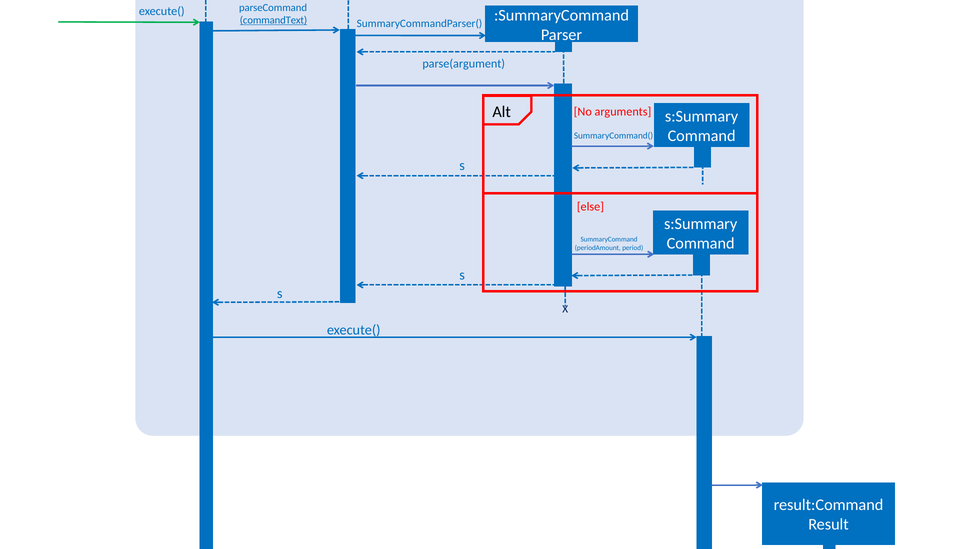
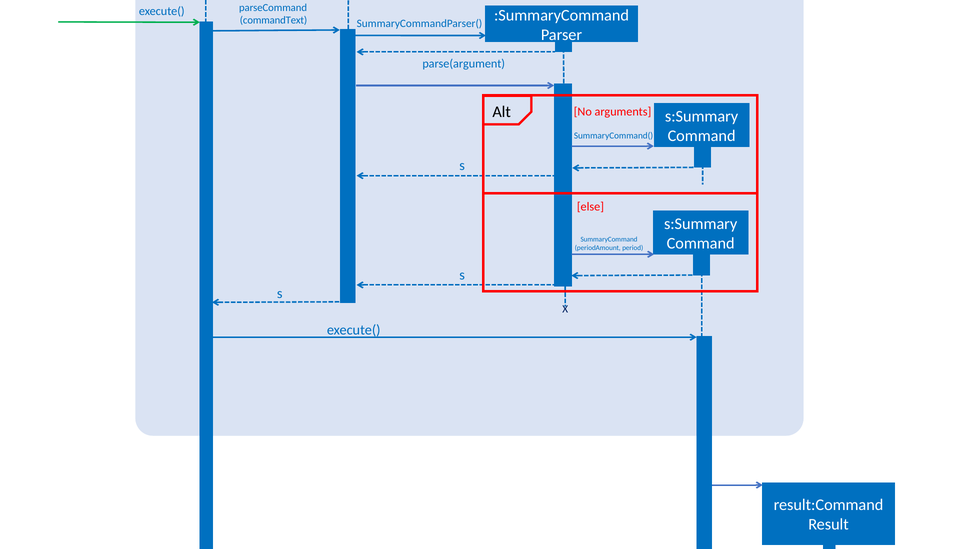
commandText underline: present -> none
